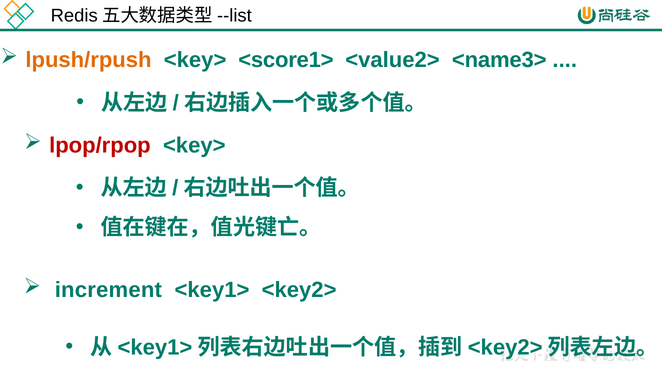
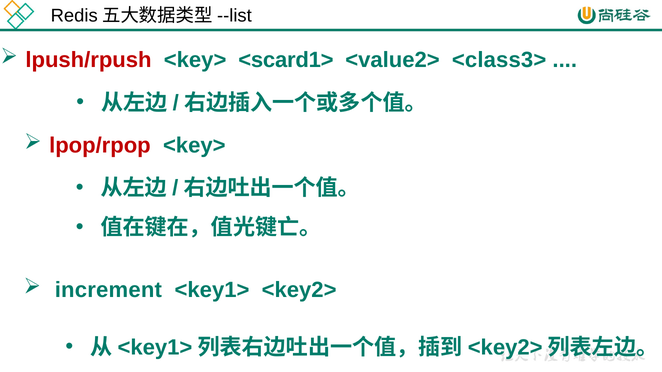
lpush/rpush colour: orange -> red
<score1>: <score1> -> <scard1>
<name3>: <name3> -> <class3>
